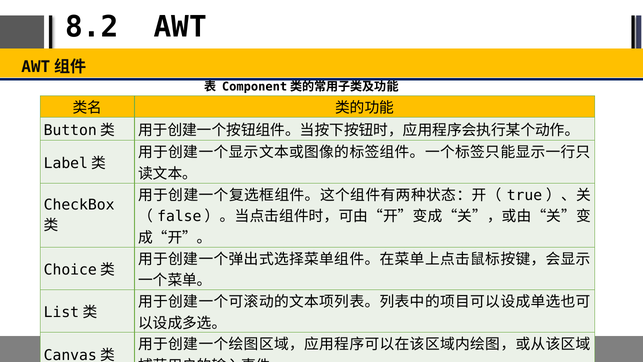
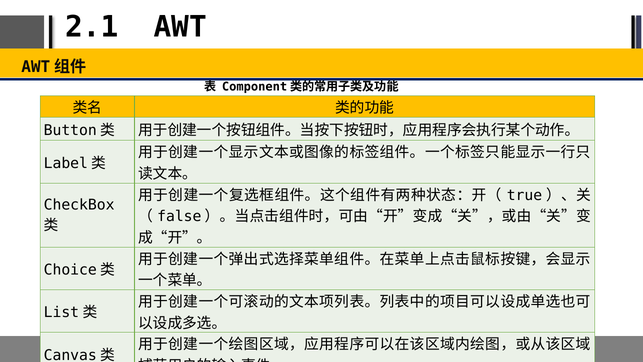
8.2: 8.2 -> 2.1
